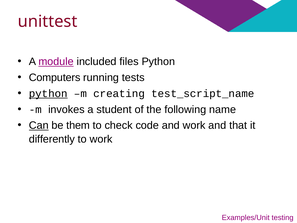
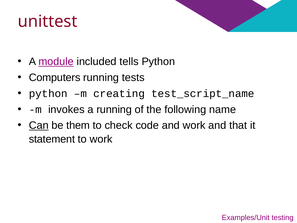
files: files -> tells
python at (48, 93) underline: present -> none
a student: student -> running
differently: differently -> statement
